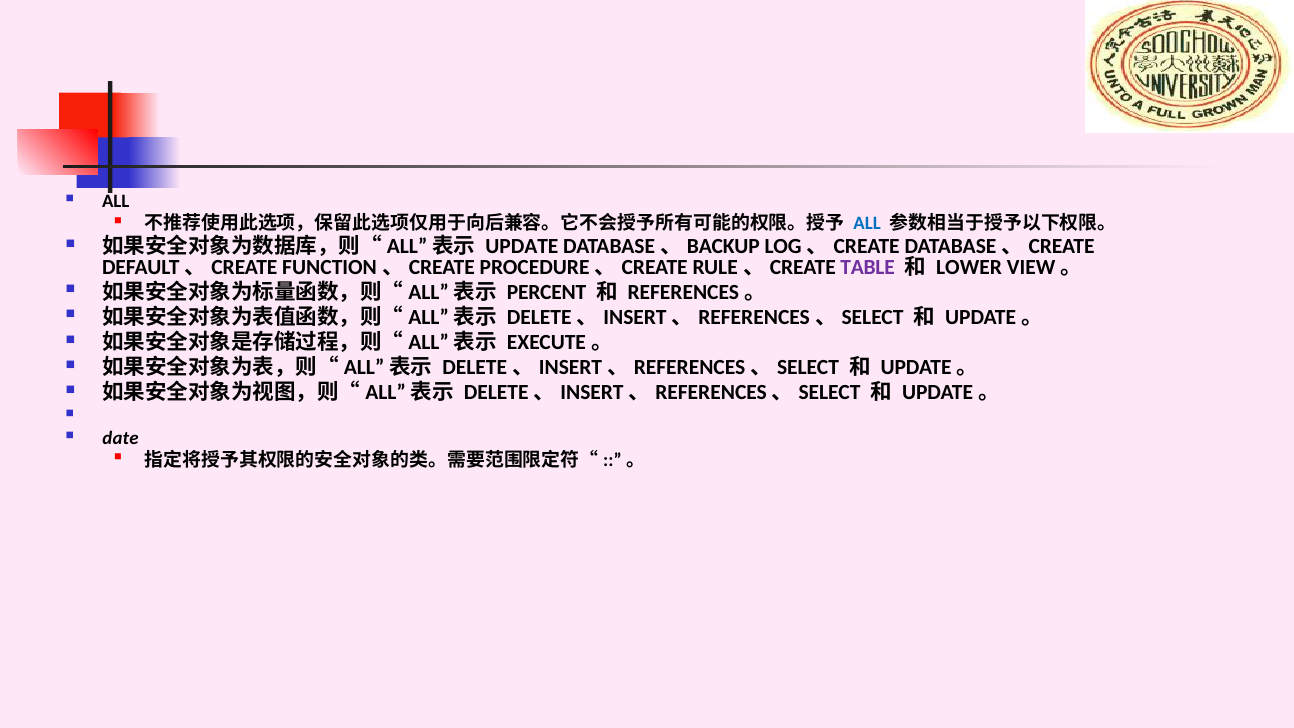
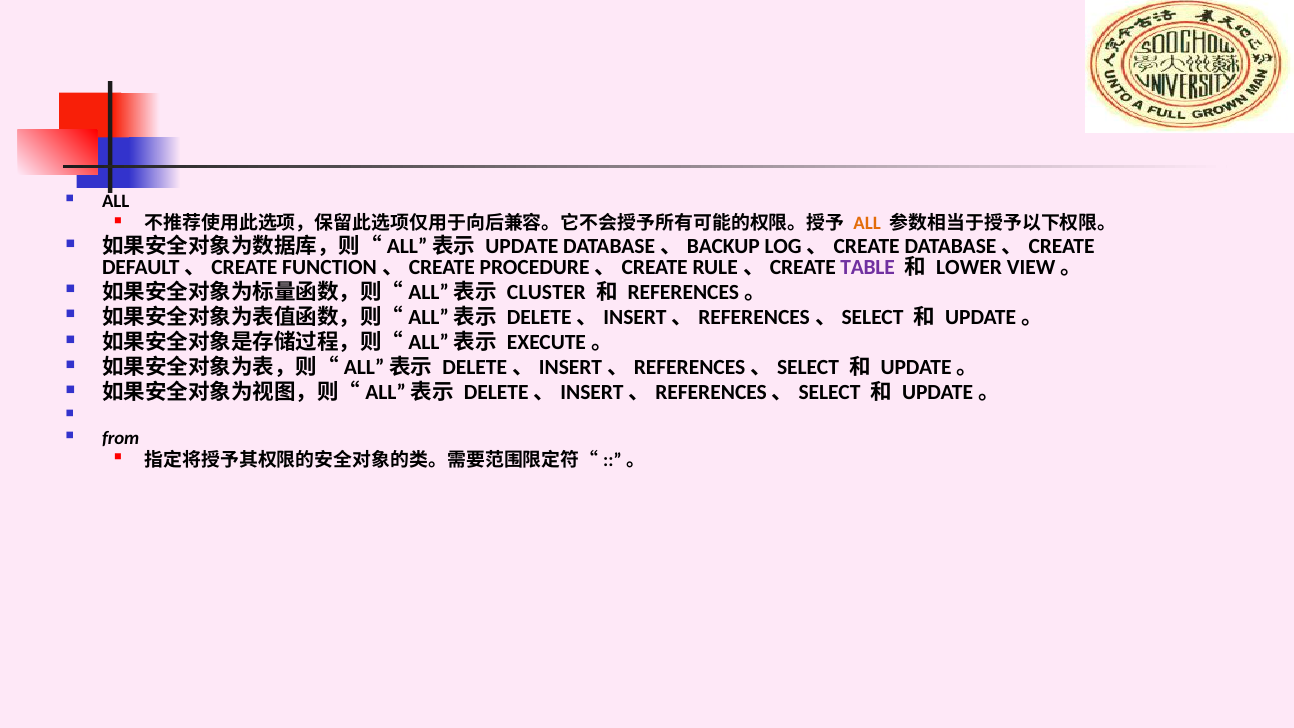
ALL at (867, 223) colour: blue -> orange
PERCENT: PERCENT -> CLUSTER
date: date -> from
